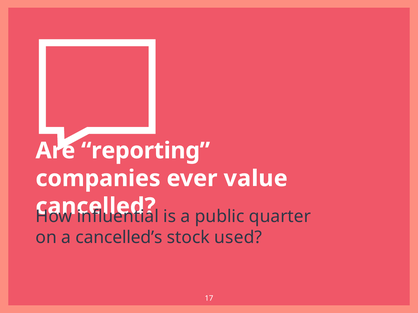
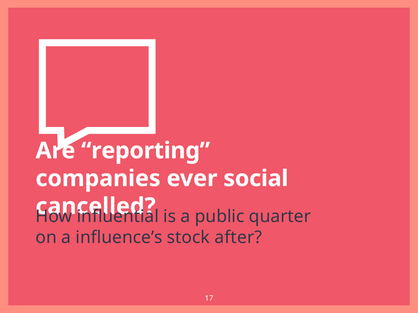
value: value -> social
cancelled’s: cancelled’s -> influence’s
used: used -> after
